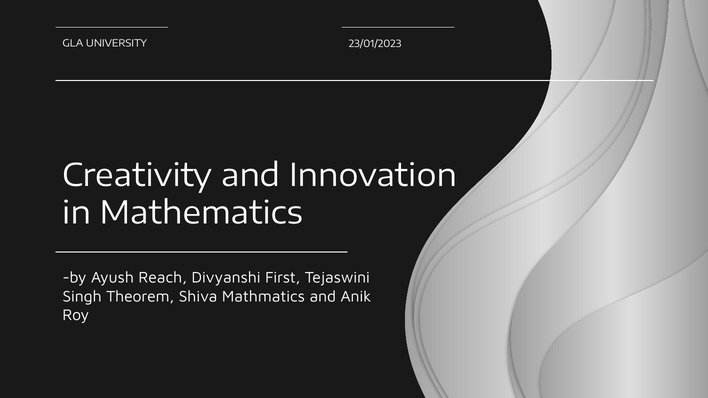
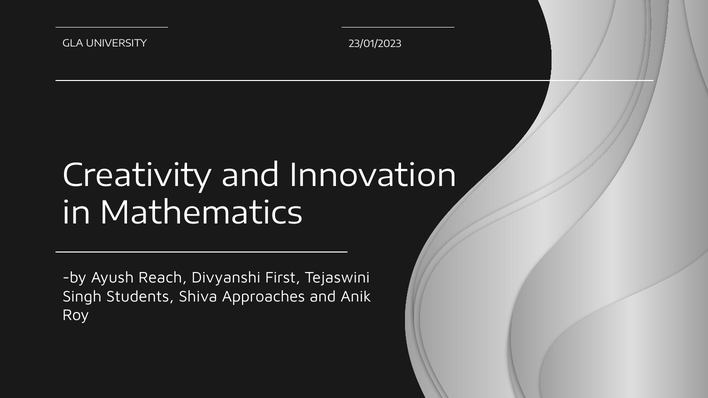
Theorem: Theorem -> Students
Mathmatics: Mathmatics -> Approaches
